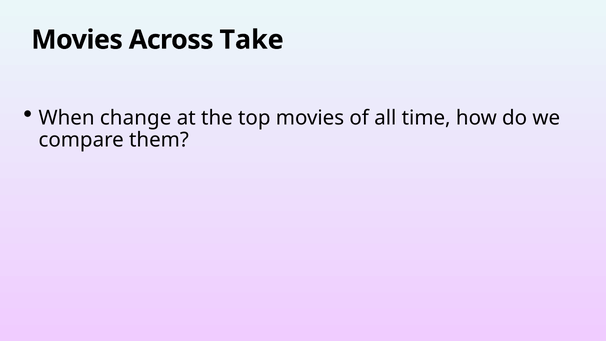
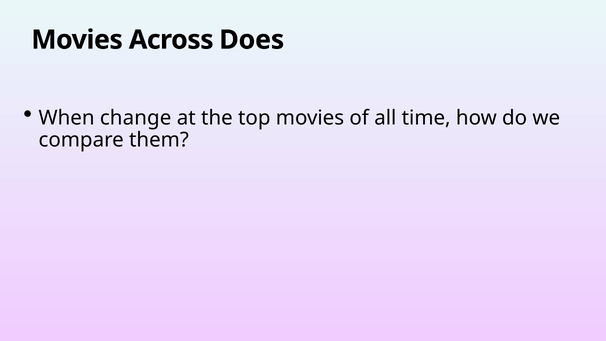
Take: Take -> Does
